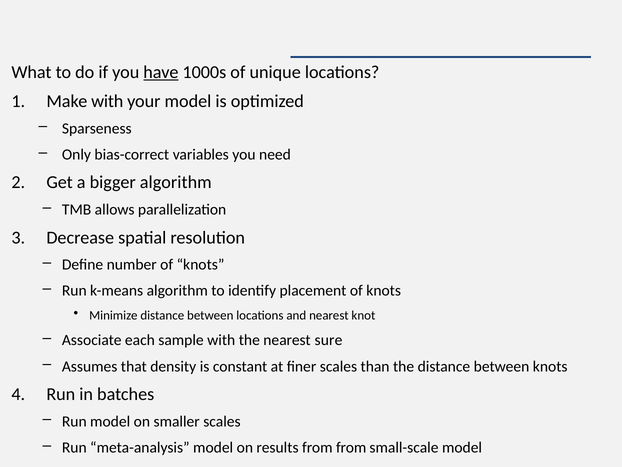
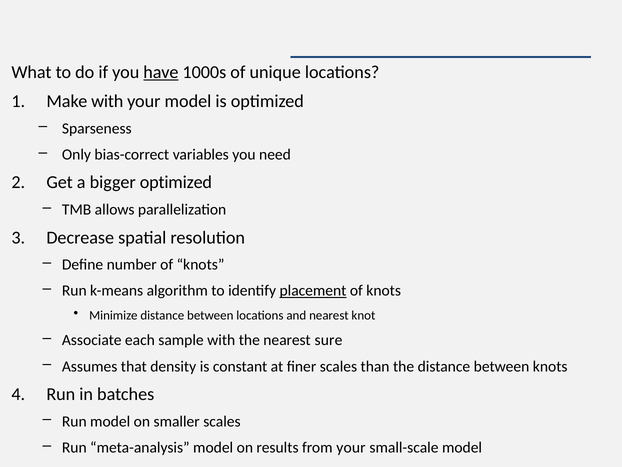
bigger algorithm: algorithm -> optimized
placement underline: none -> present
from from: from -> your
